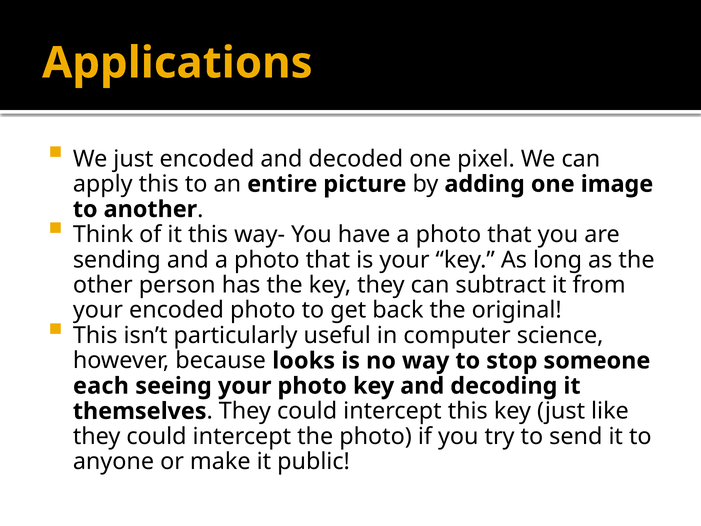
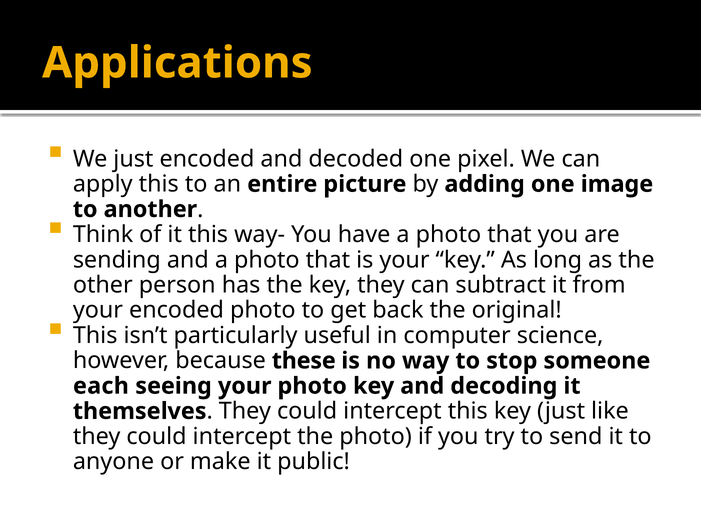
looks: looks -> these
